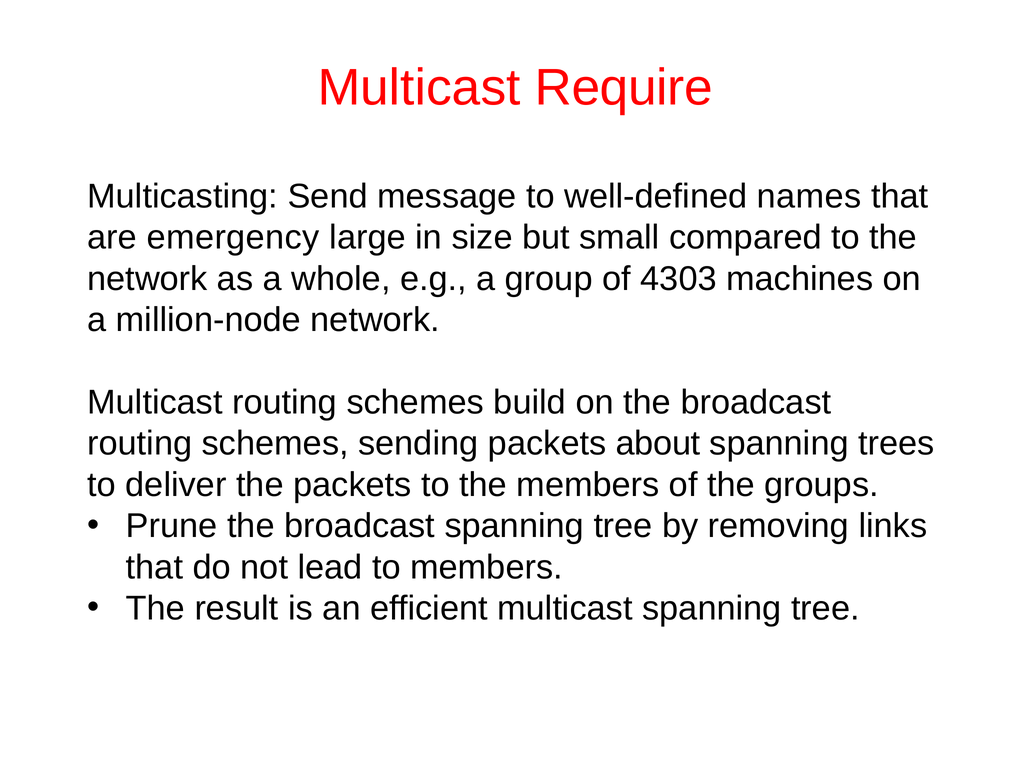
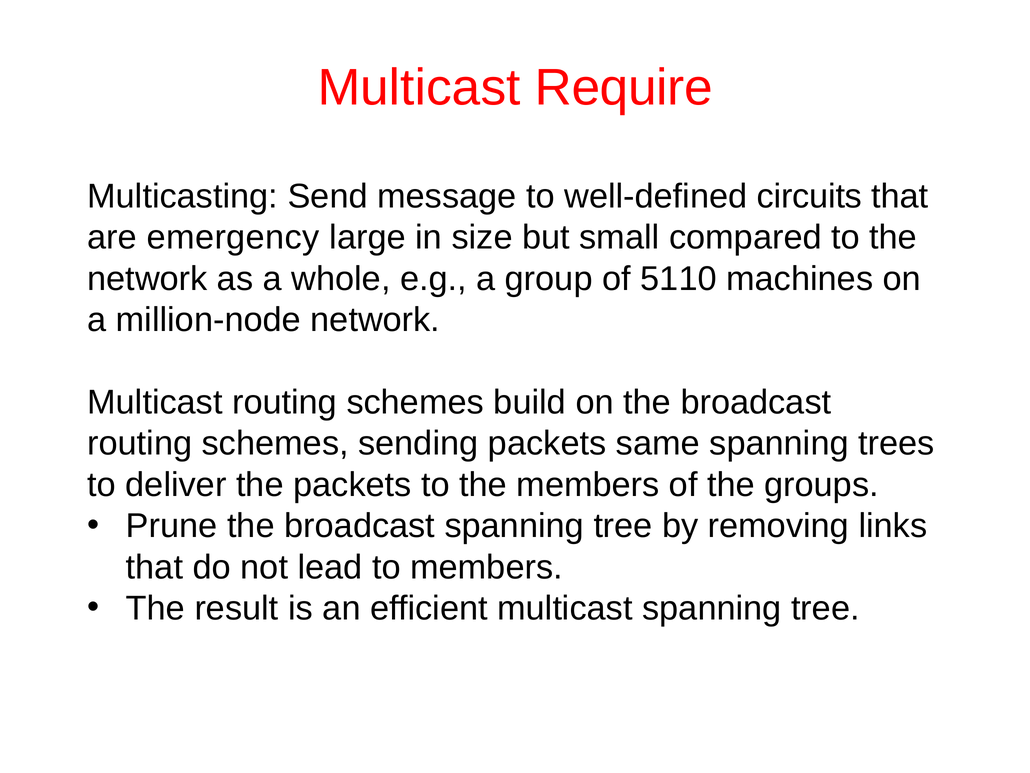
names: names -> circuits
4303: 4303 -> 5110
about: about -> same
